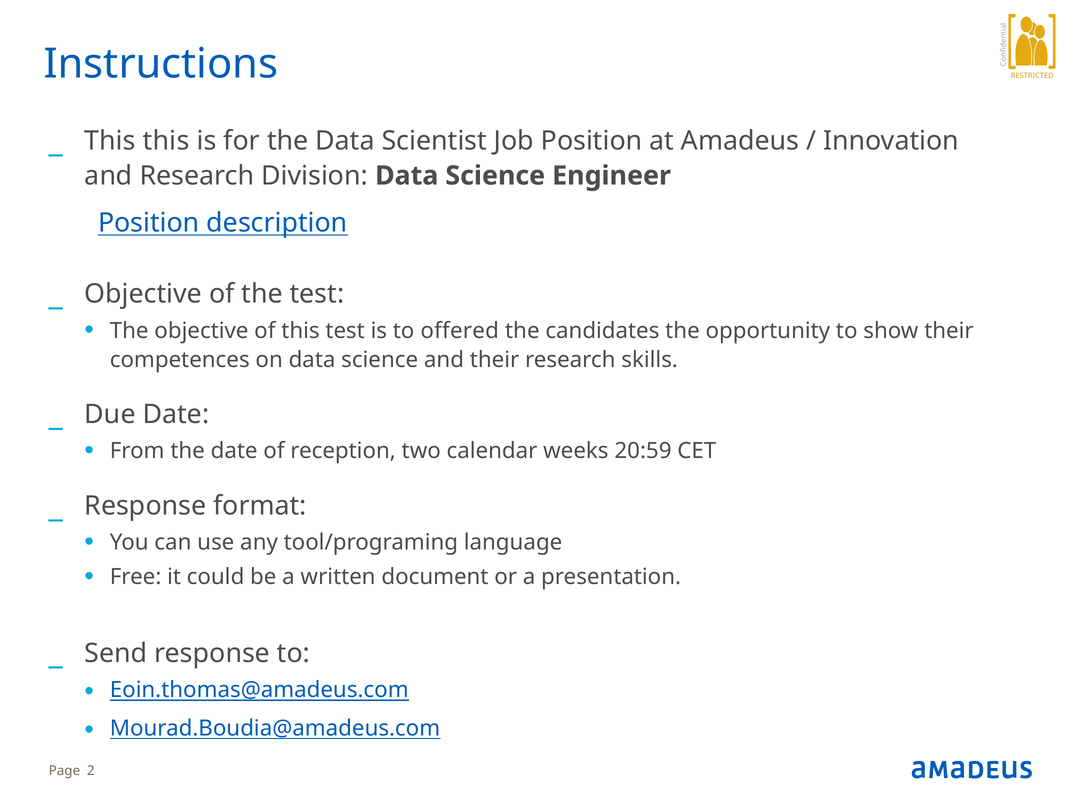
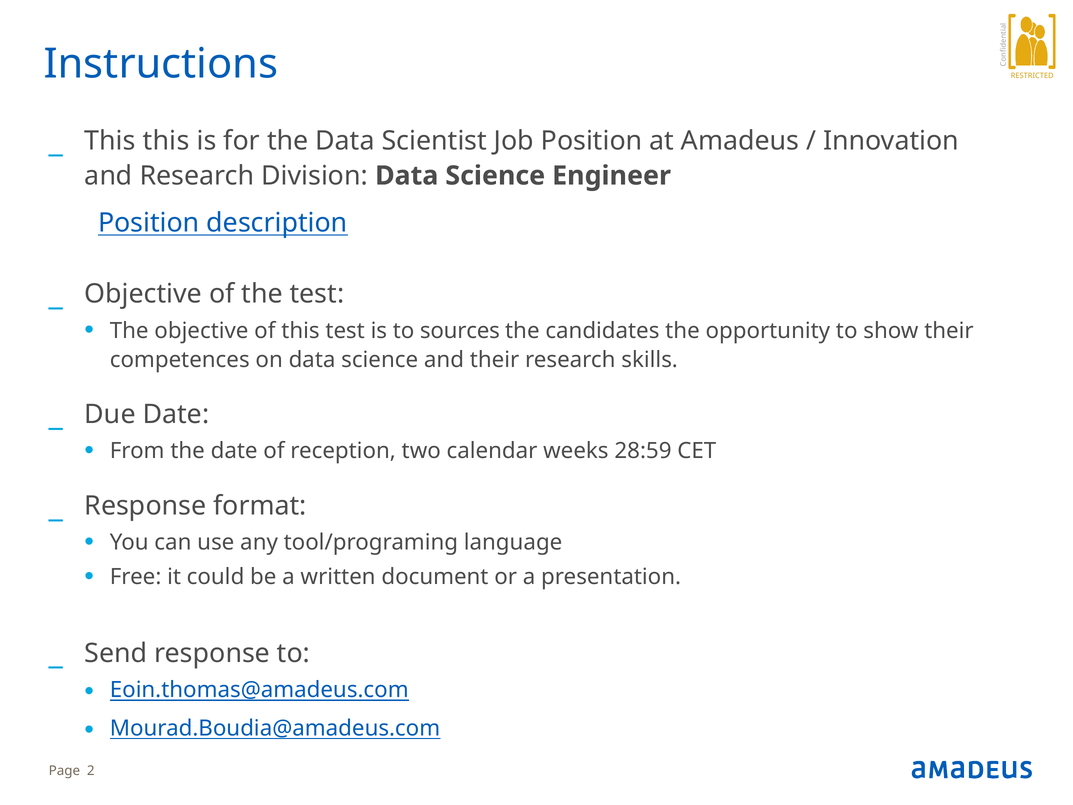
offered: offered -> sources
20:59: 20:59 -> 28:59
